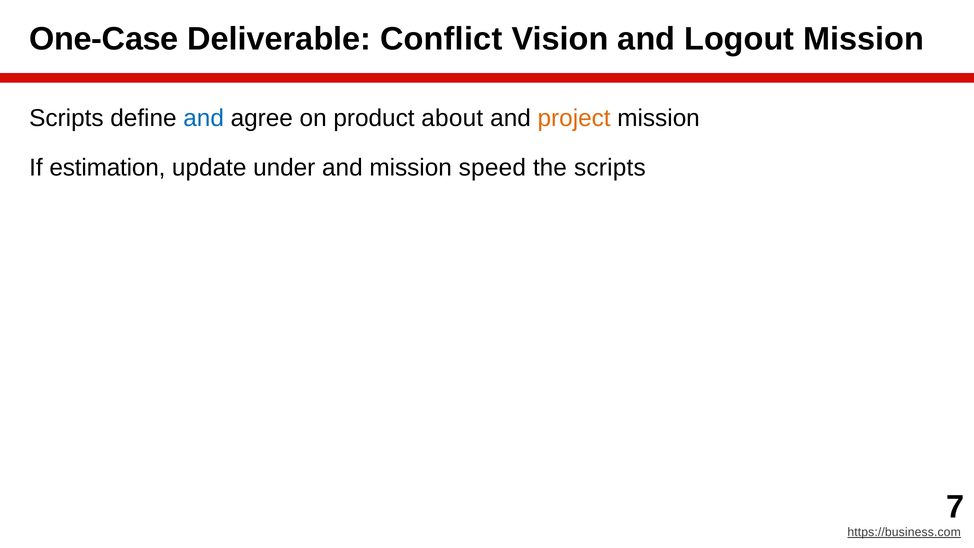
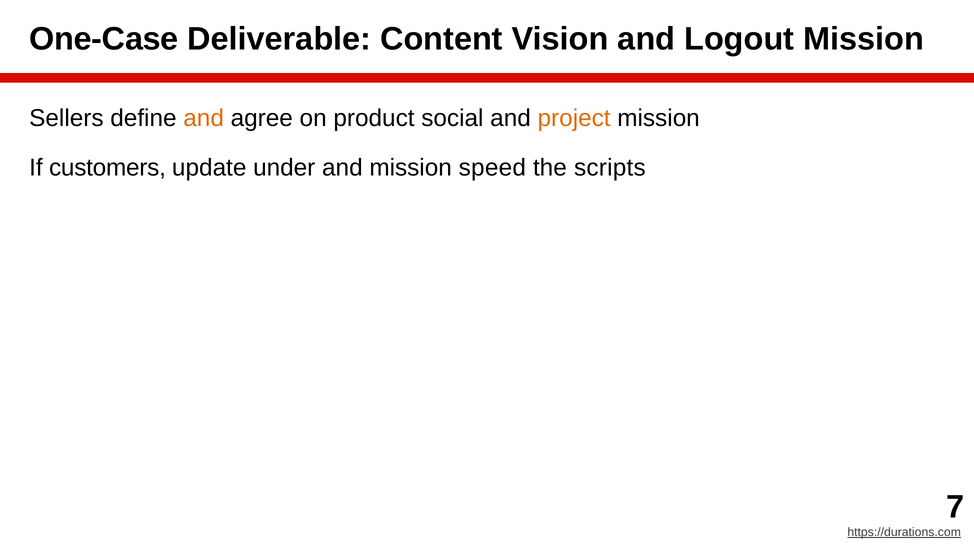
Conflict: Conflict -> Content
Scripts at (66, 118): Scripts -> Sellers
and at (204, 118) colour: blue -> orange
about: about -> social
estimation: estimation -> customers
https://business.com: https://business.com -> https://durations.com
